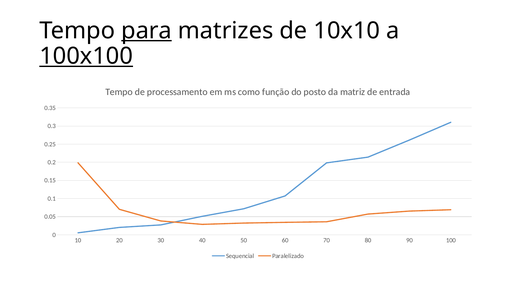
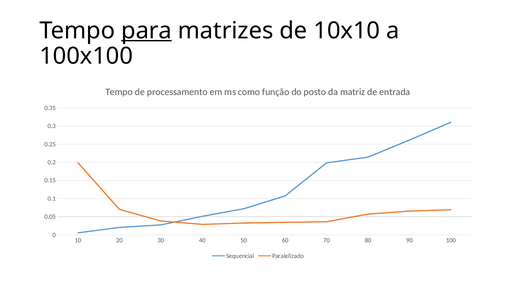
100x100 underline: present -> none
